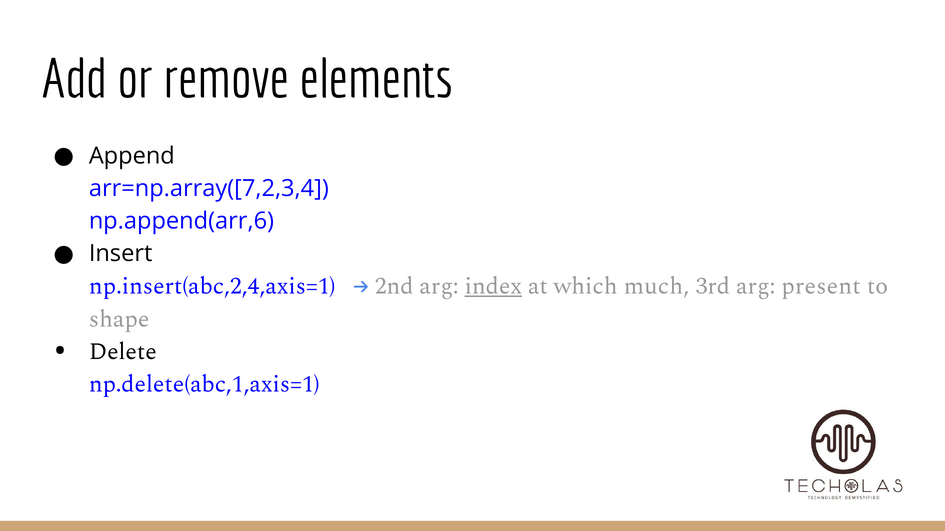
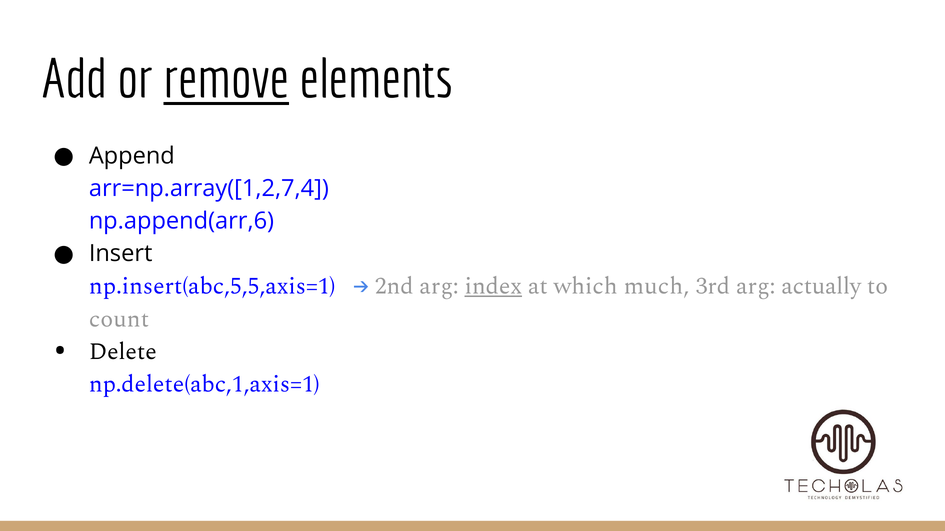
remove underline: none -> present
arr=np.array([7,2,3,4: arr=np.array([7,2,3,4 -> arr=np.array([1,2,7,4
np.insert(abc,2,4,axis=1: np.insert(abc,2,4,axis=1 -> np.insert(abc,5,5,axis=1
present: present -> actually
shape: shape -> count
